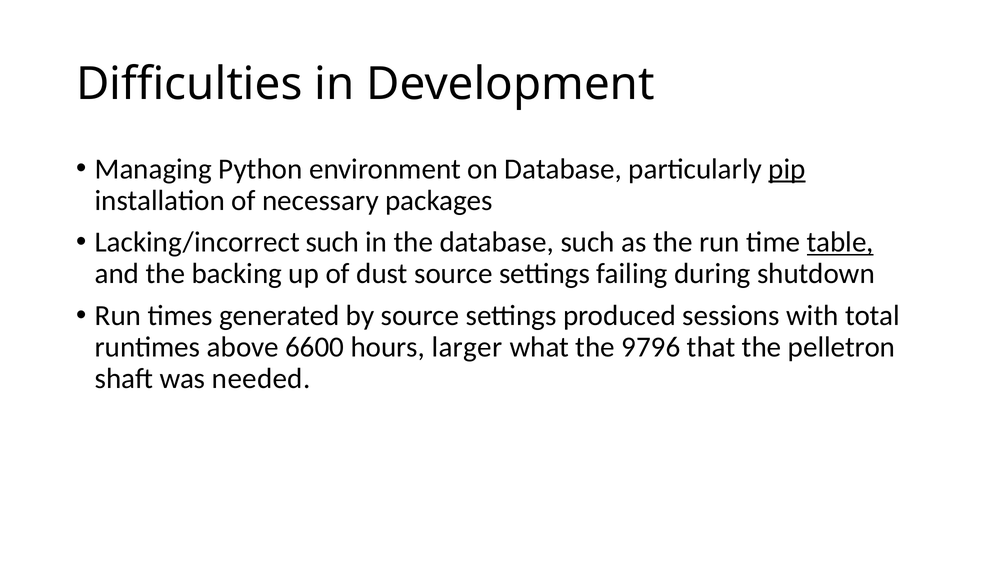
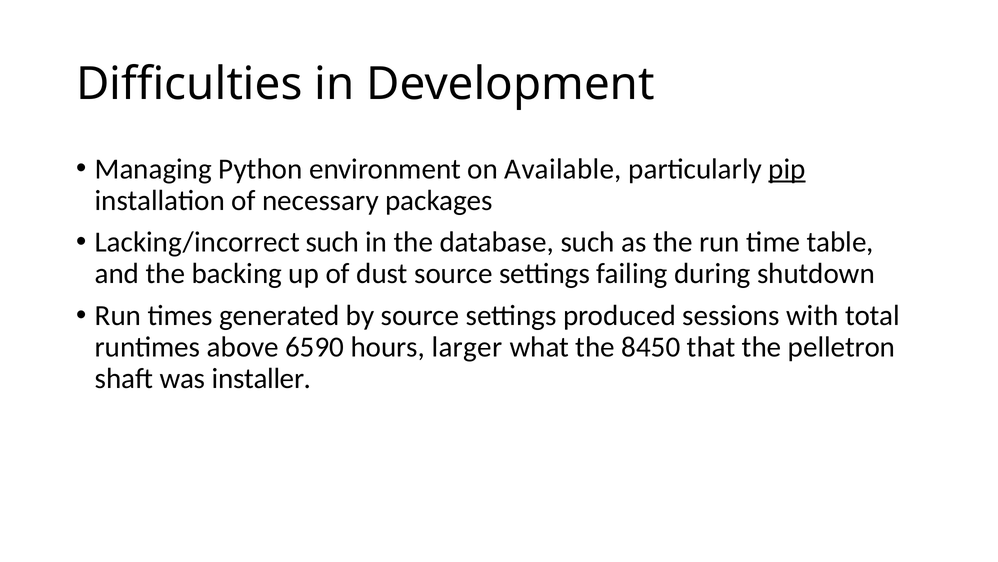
on Database: Database -> Available
table underline: present -> none
6600: 6600 -> 6590
9796: 9796 -> 8450
needed: needed -> installer
